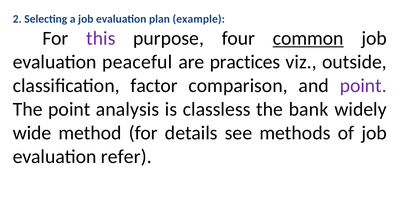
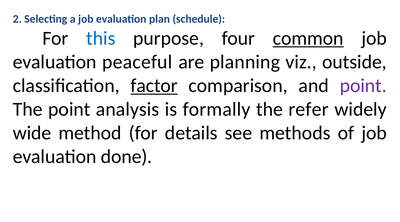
example: example -> schedule
this colour: purple -> blue
practices: practices -> planning
factor underline: none -> present
classless: classless -> formally
bank: bank -> refer
refer: refer -> done
